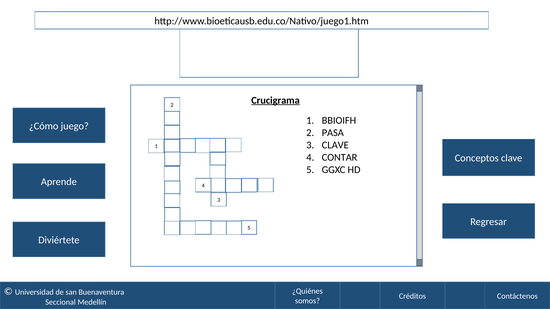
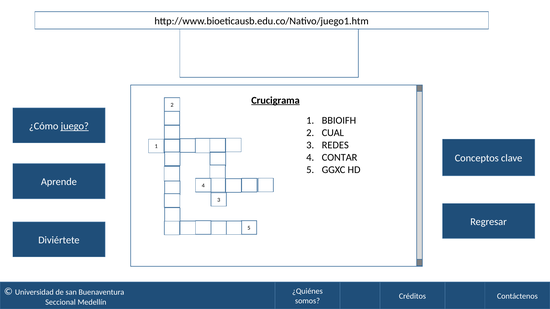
juego underline: none -> present
PASA: PASA -> CUAL
3 CLAVE: CLAVE -> REDES
